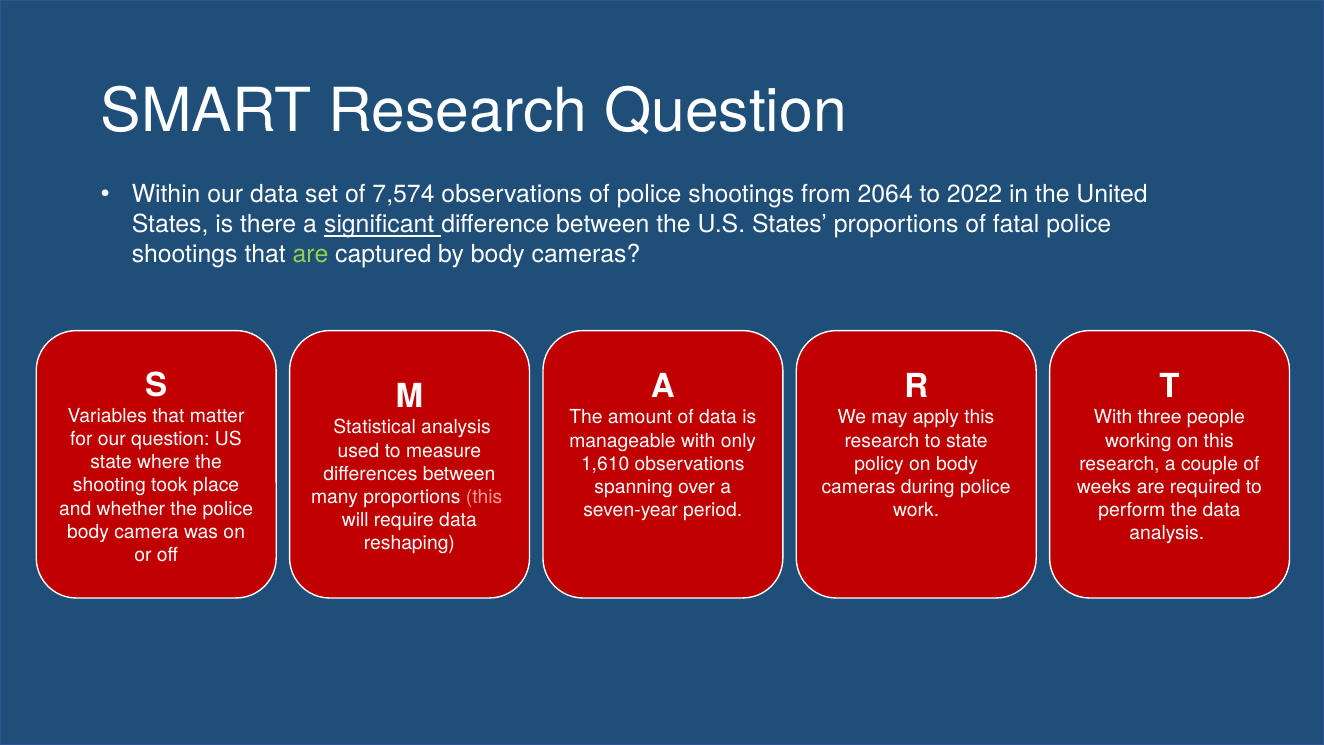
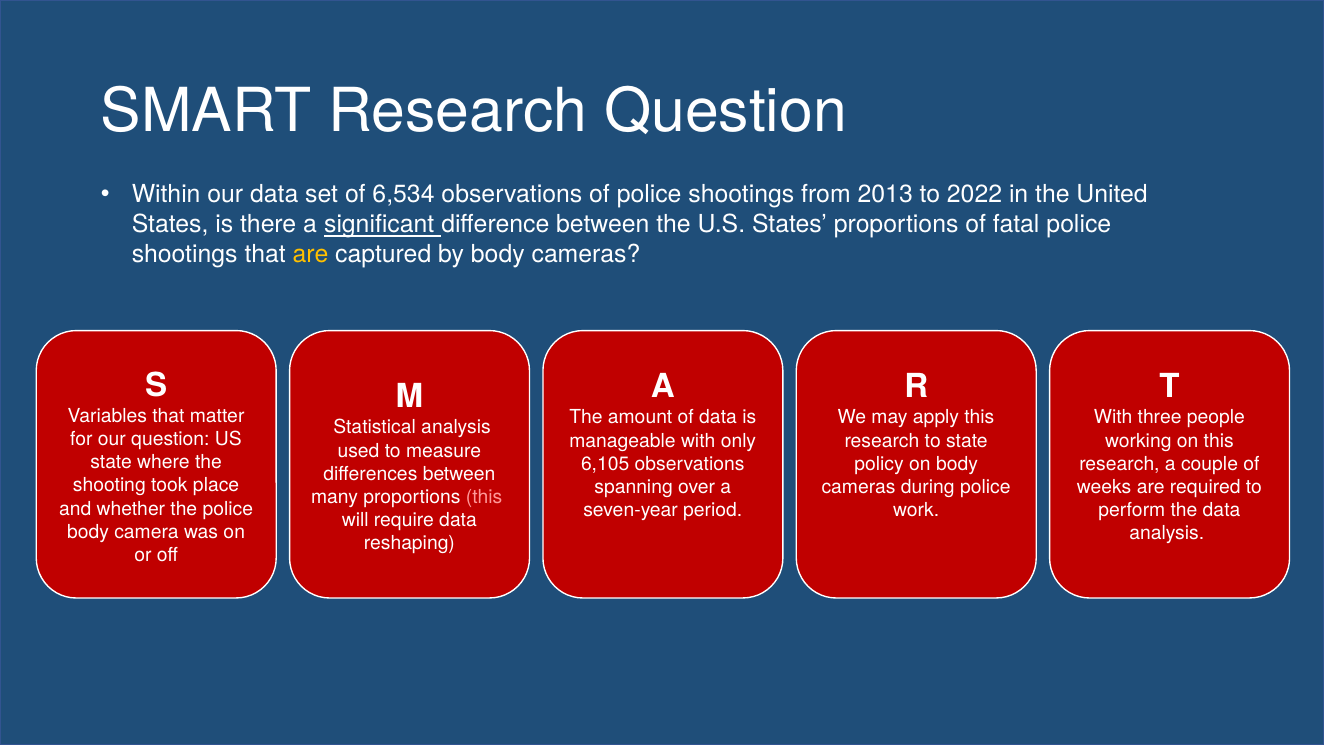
7,574: 7,574 -> 6,534
2064: 2064 -> 2013
are at (311, 254) colour: light green -> yellow
1,610: 1,610 -> 6,105
